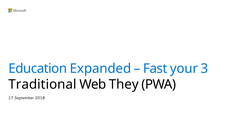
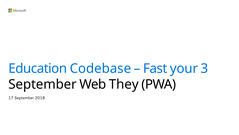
Expanded: Expanded -> Codebase
Traditional at (43, 84): Traditional -> September
